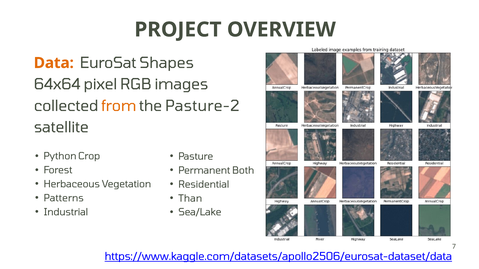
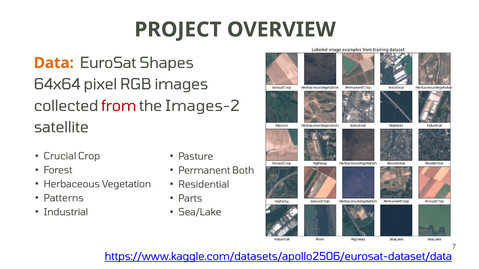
from colour: orange -> red
Pasture-2: Pasture-2 -> Images-2
Python: Python -> Crucial
Than: Than -> Parts
